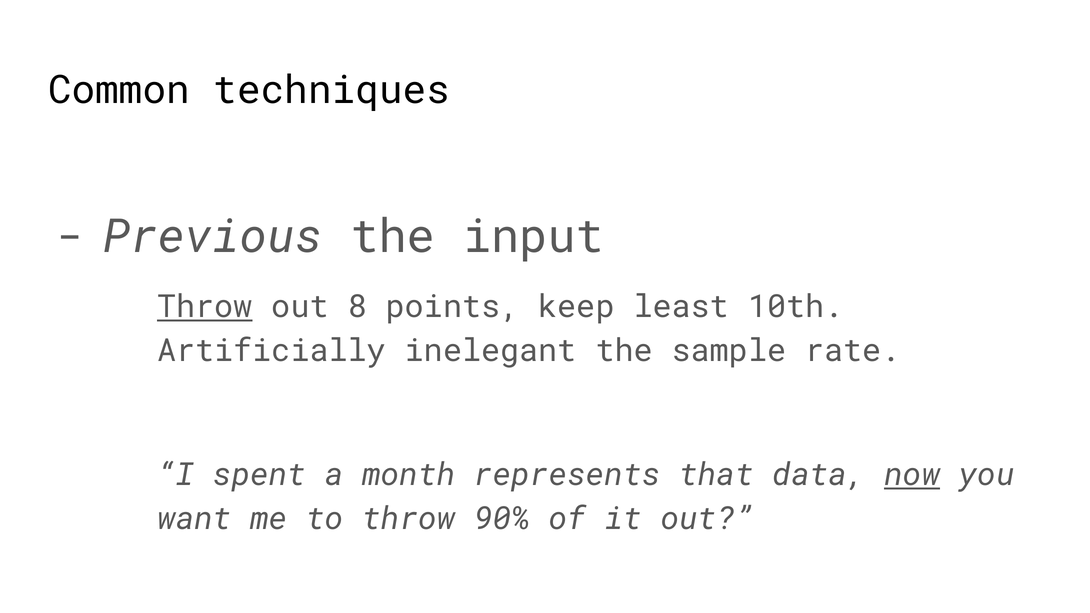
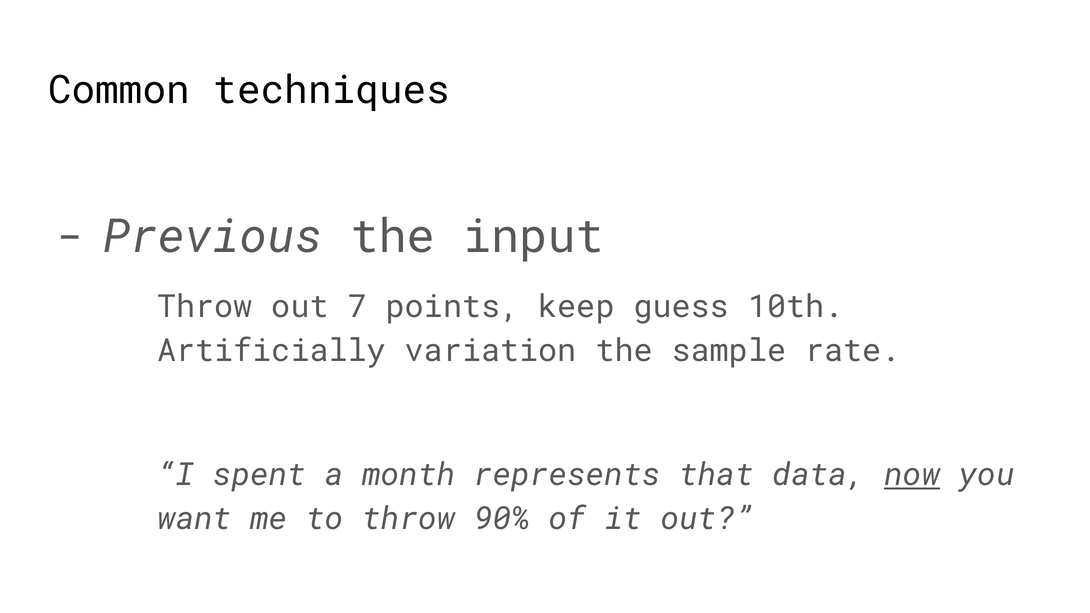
Throw at (205, 307) underline: present -> none
8: 8 -> 7
least: least -> guess
inelegant: inelegant -> variation
